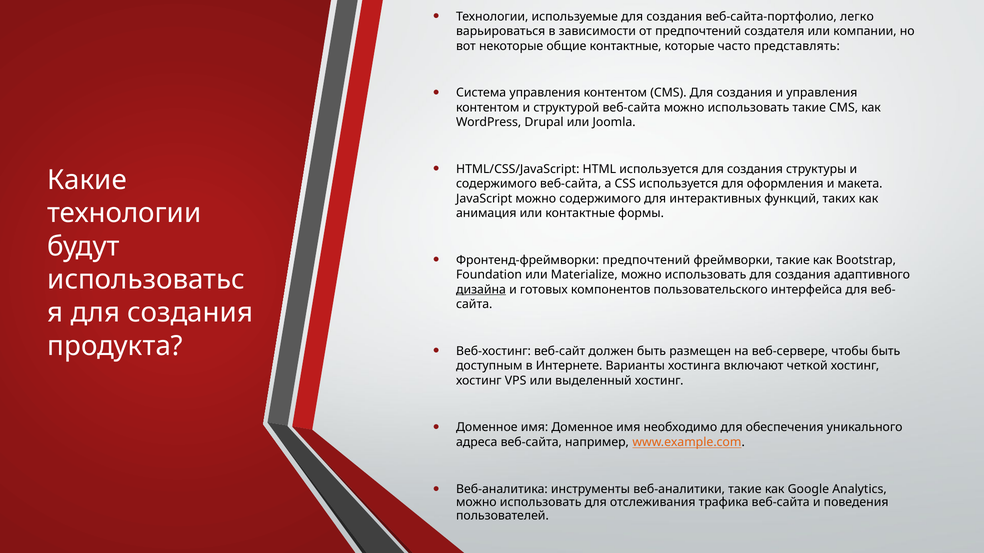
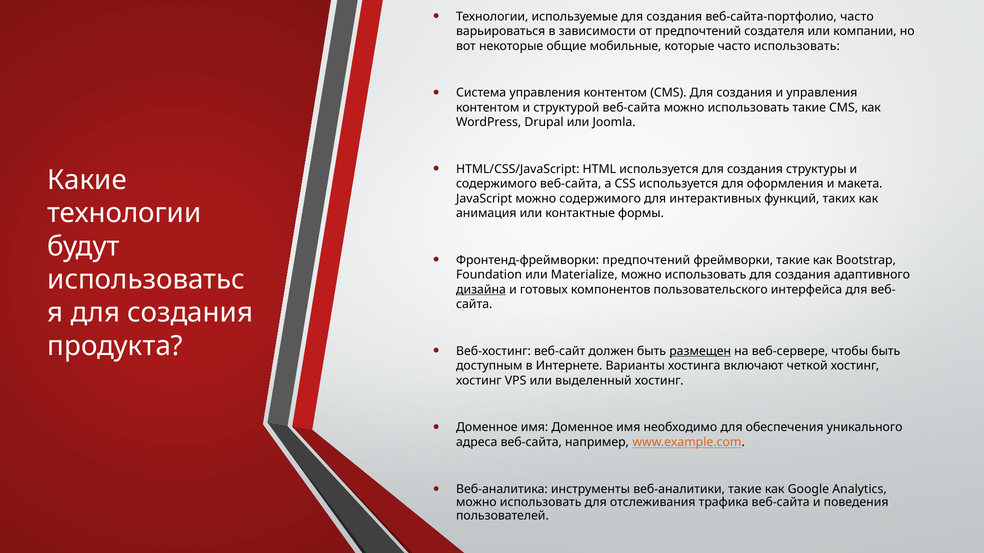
веб-сайта-портфолио легко: легко -> часто
общие контактные: контактные -> мобильные
часто представлять: представлять -> использовать
размещен underline: none -> present
